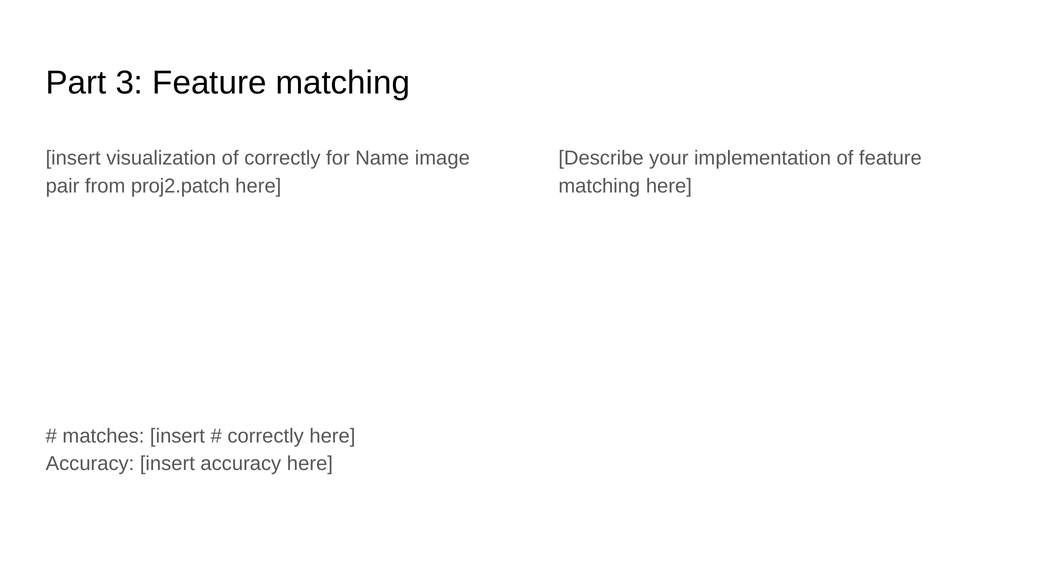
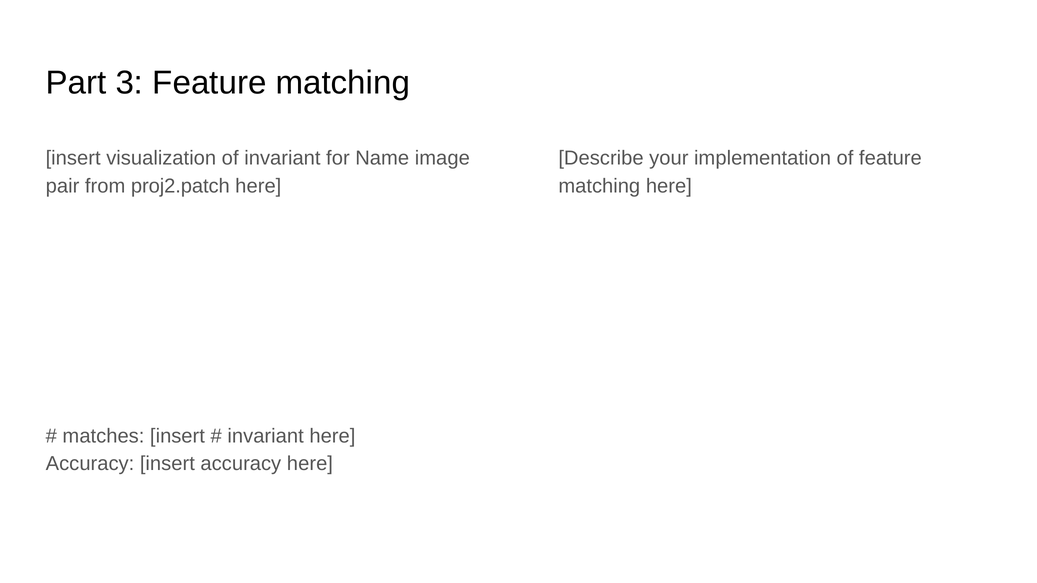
of correctly: correctly -> invariant
correctly at (266, 436): correctly -> invariant
